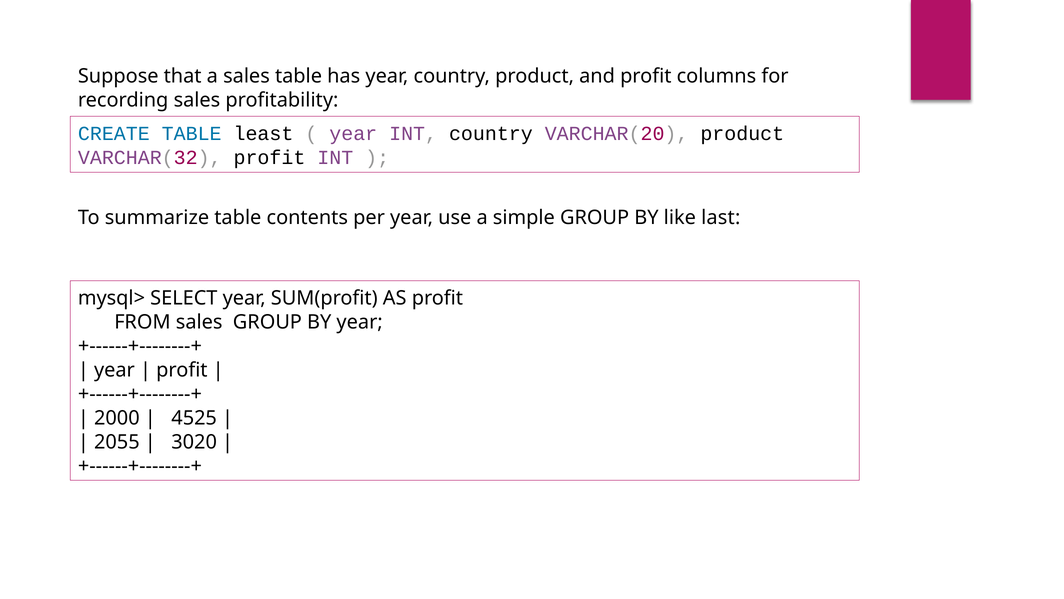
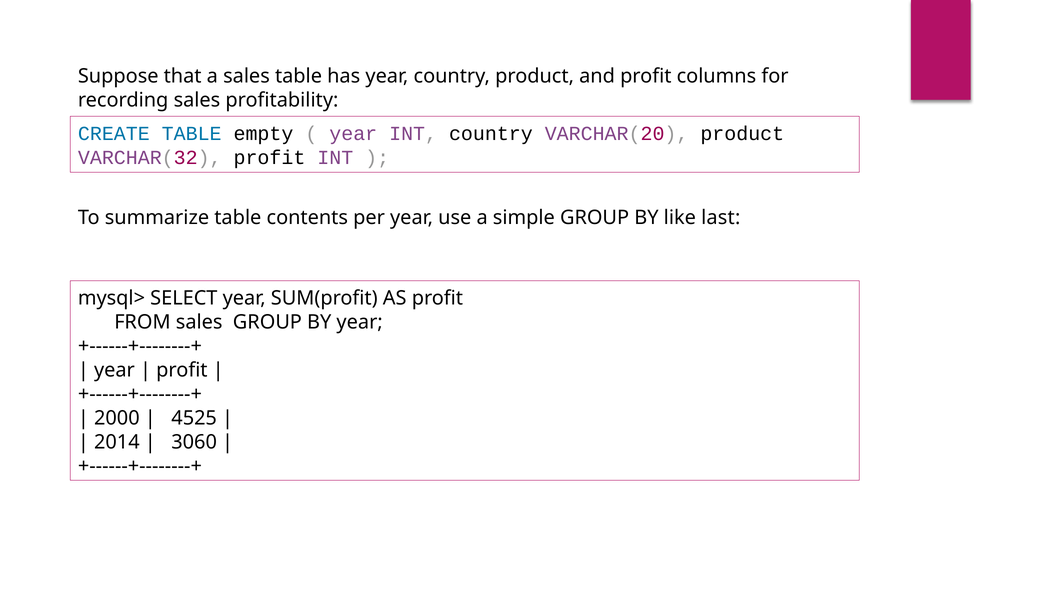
least: least -> empty
2055: 2055 -> 2014
3020: 3020 -> 3060
